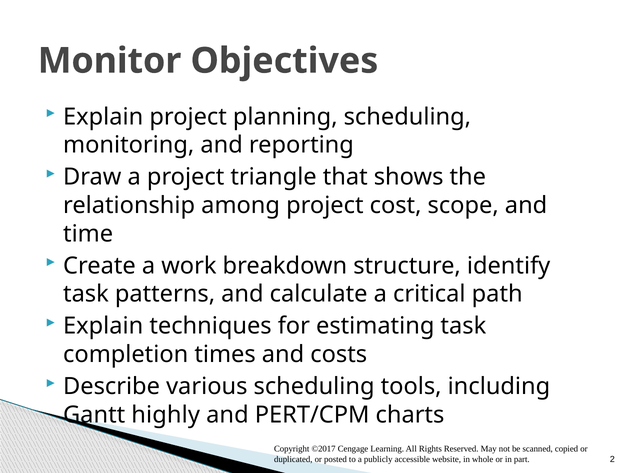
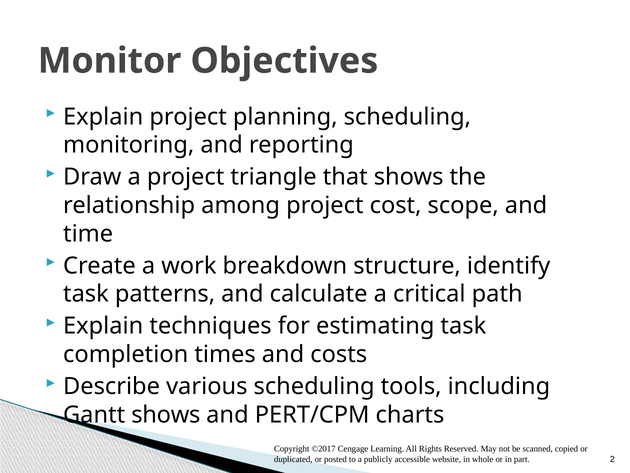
Gantt highly: highly -> shows
